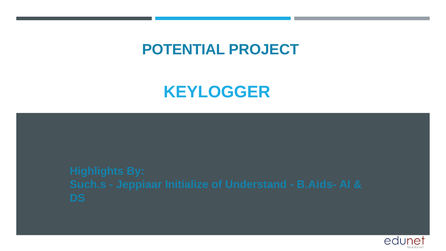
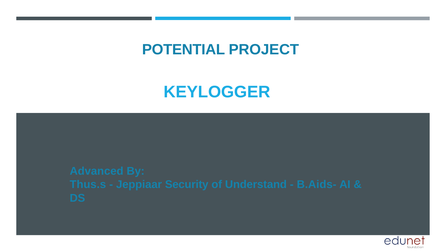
Highlights: Highlights -> Advanced
Such.s: Such.s -> Thus.s
Initialize: Initialize -> Security
